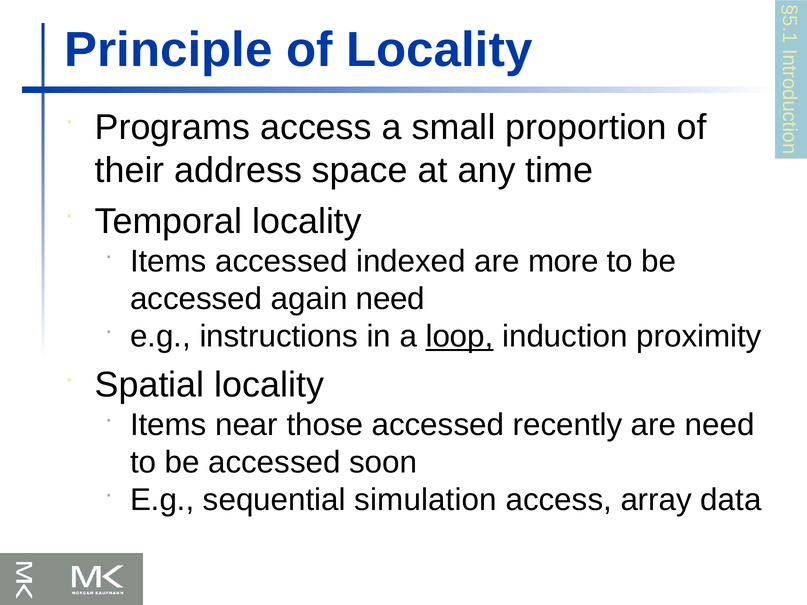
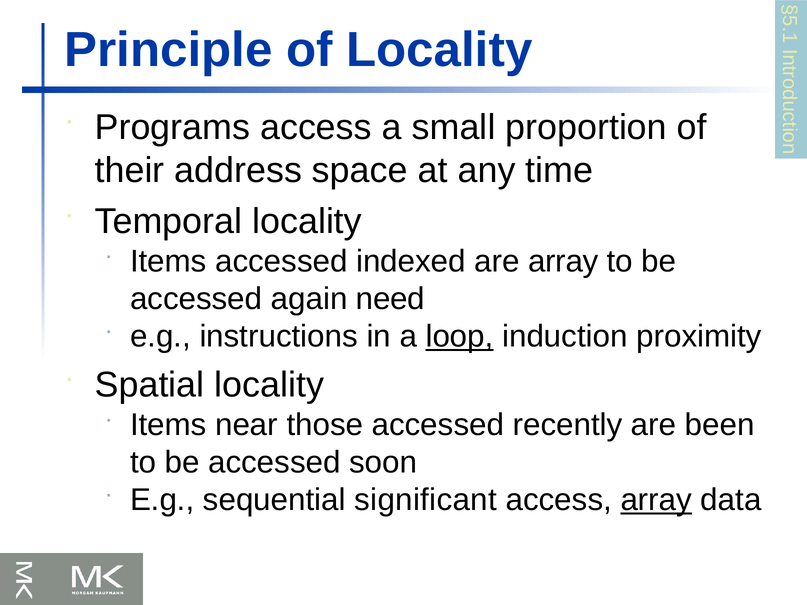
are more: more -> array
are need: need -> been
simulation: simulation -> significant
array at (656, 500) underline: none -> present
